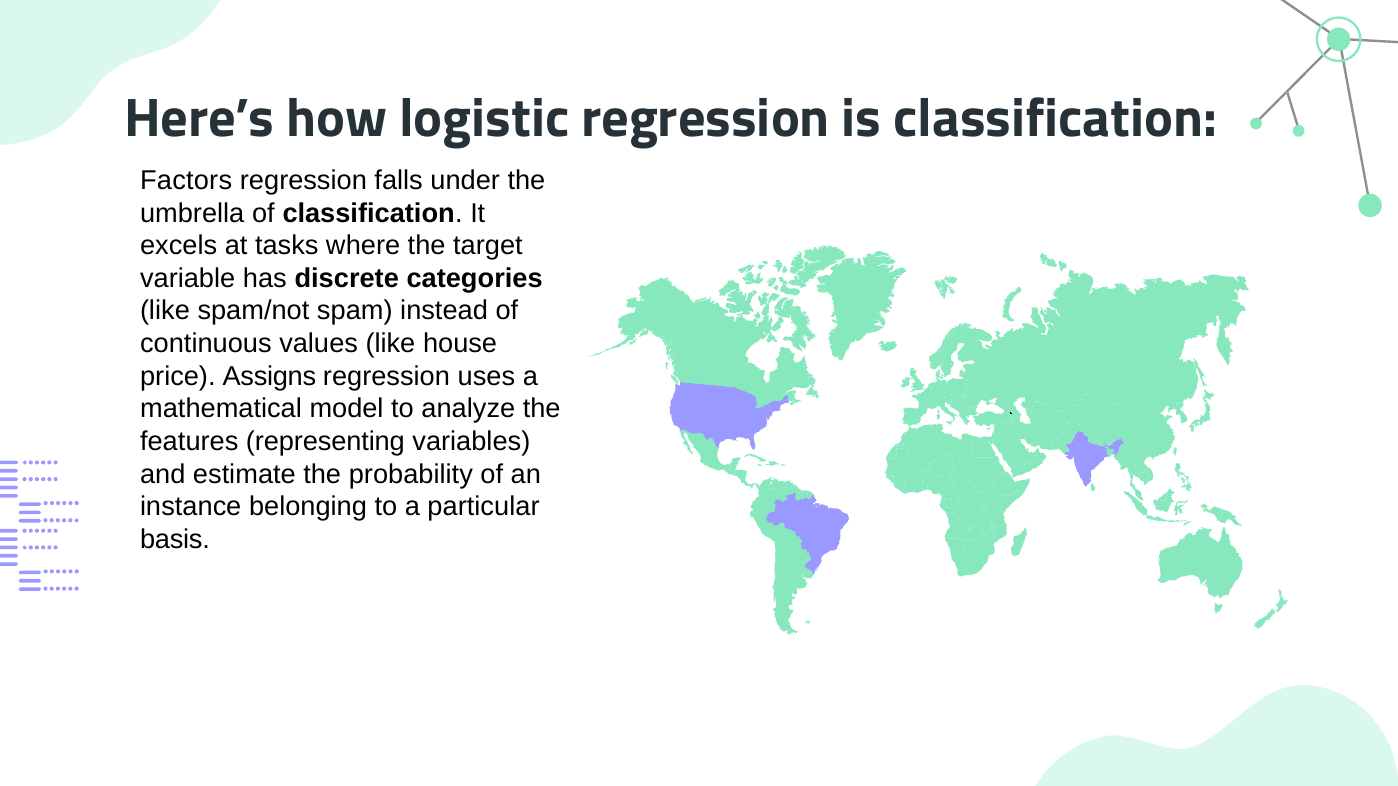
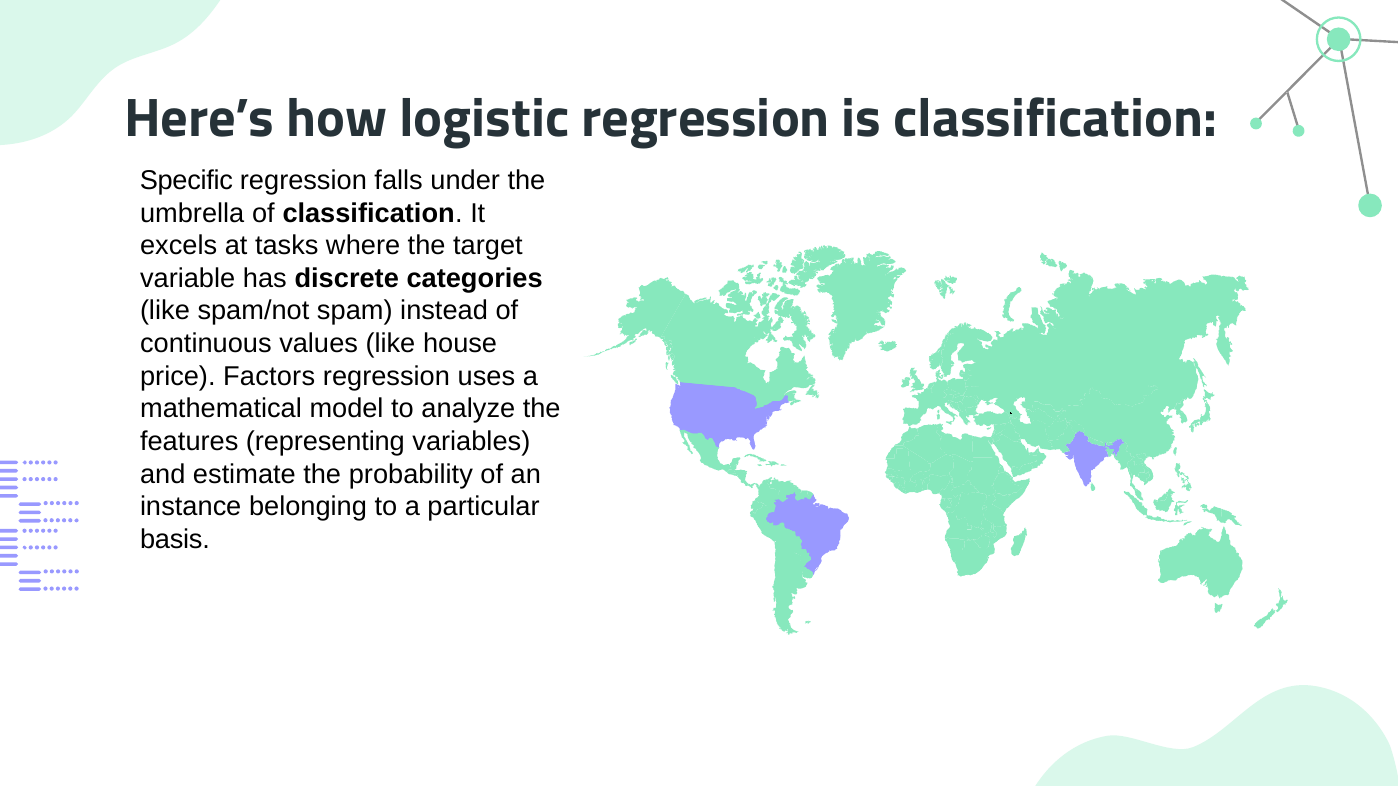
Factors: Factors -> Specific
Assigns: Assigns -> Factors
